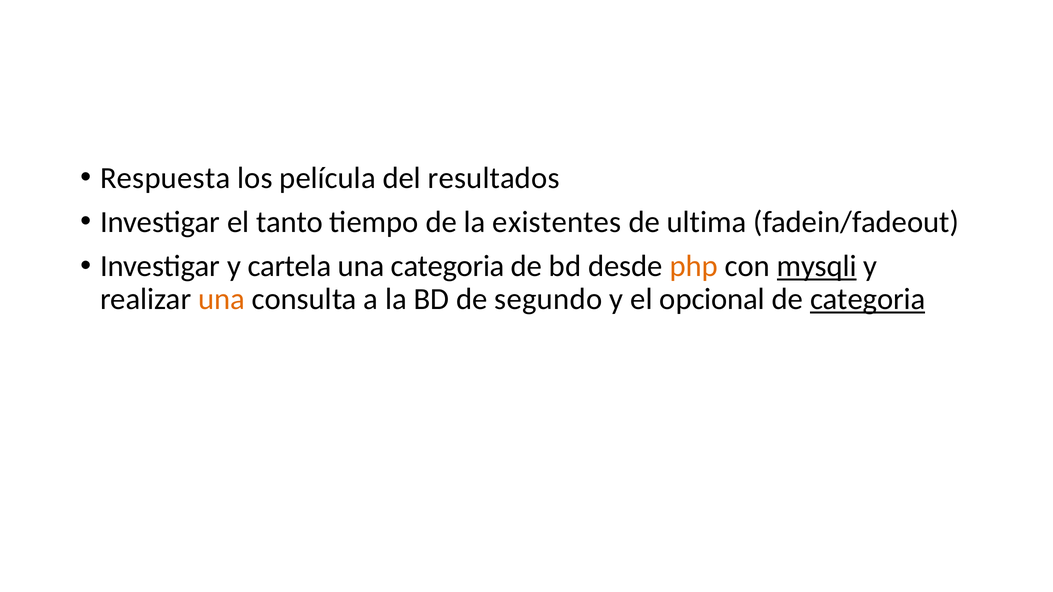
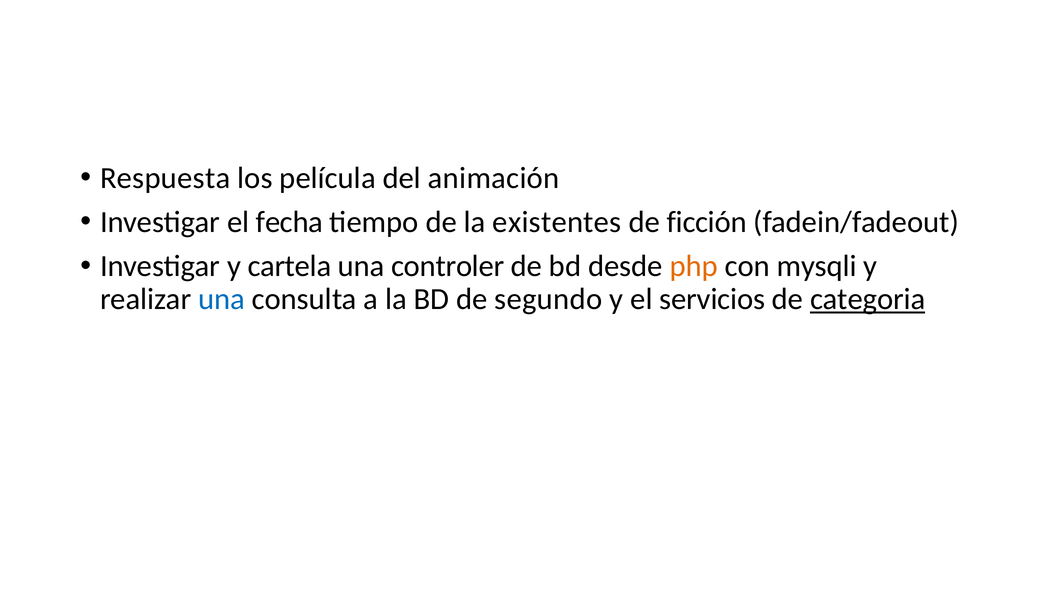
resultados: resultados -> animación
tanto: tanto -> fecha
ultima: ultima -> ficción
una categoria: categoria -> controler
mysqli underline: present -> none
una at (222, 300) colour: orange -> blue
opcional: opcional -> servicios
